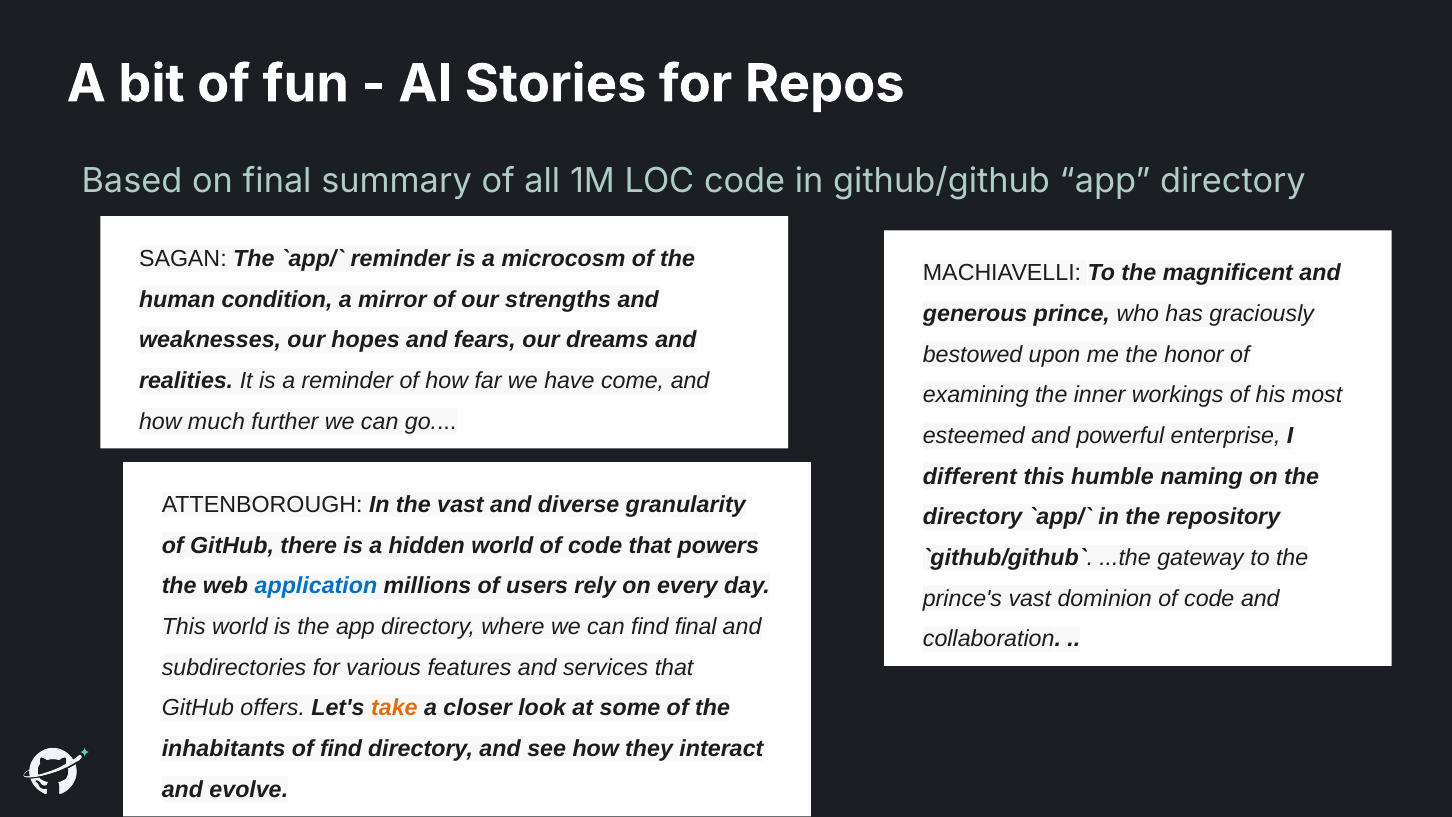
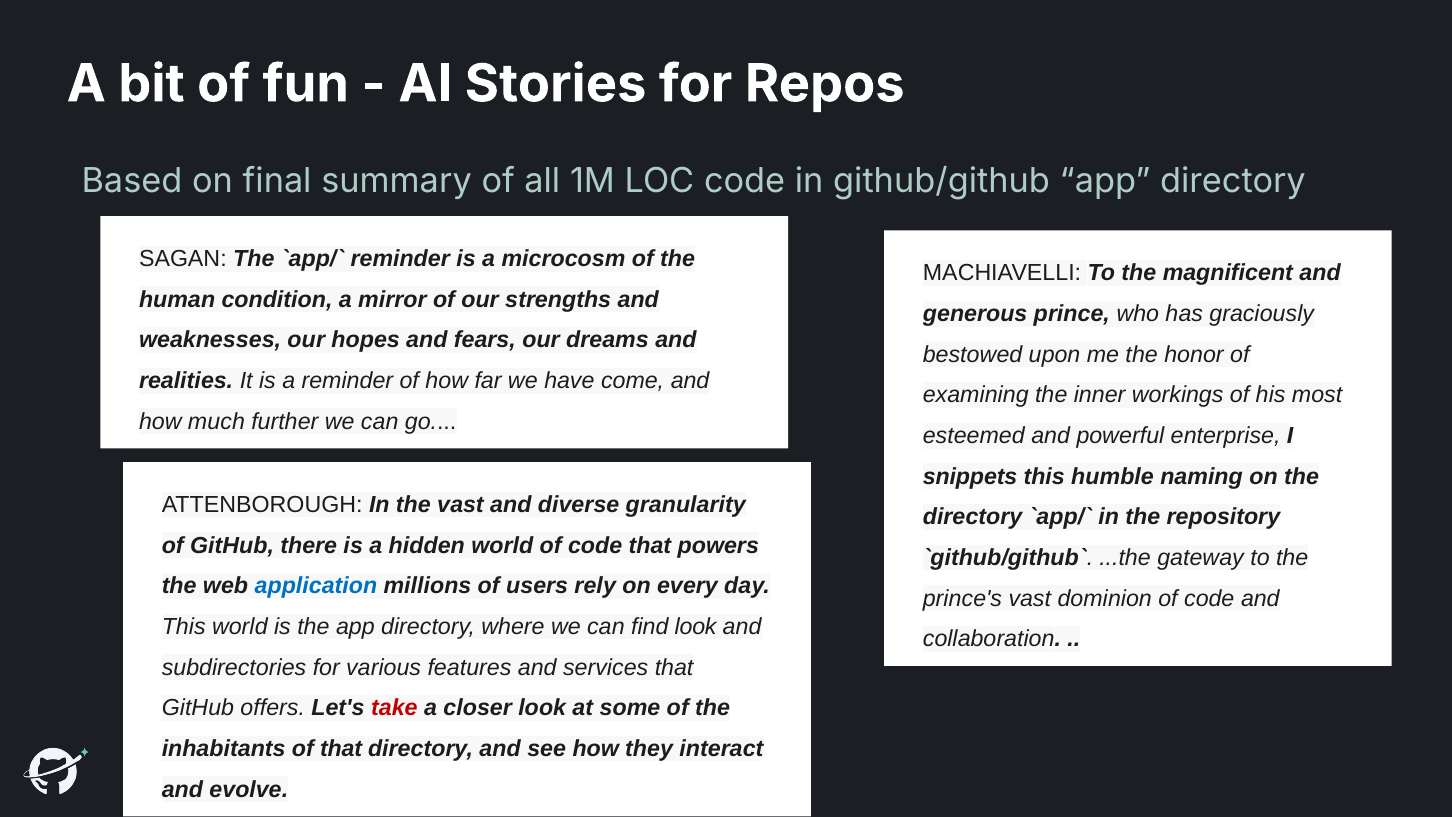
different: different -> snippets
find final: final -> look
take colour: orange -> red
of find: find -> that
